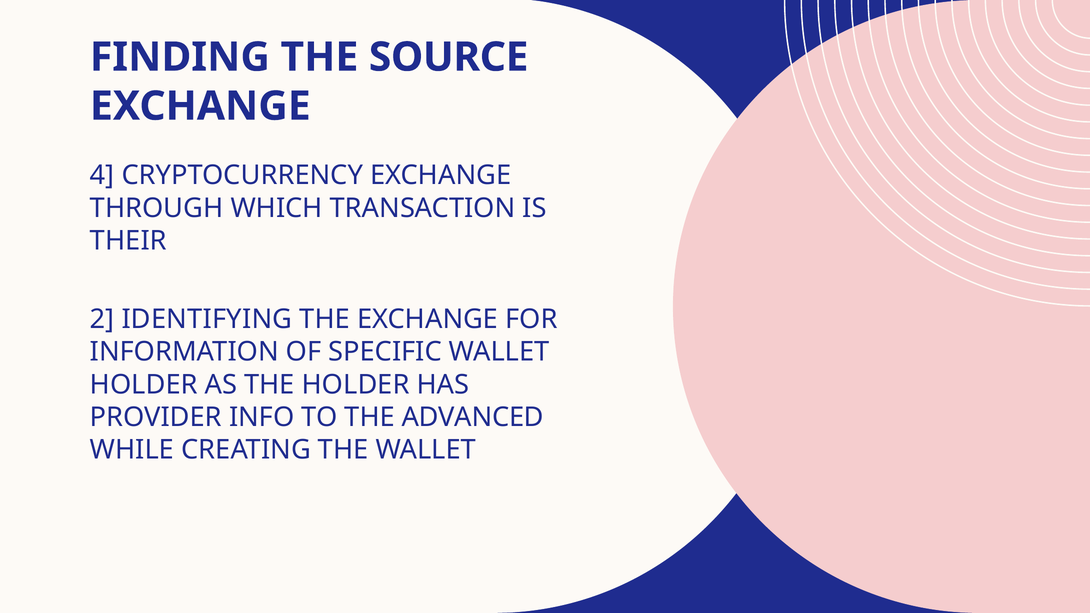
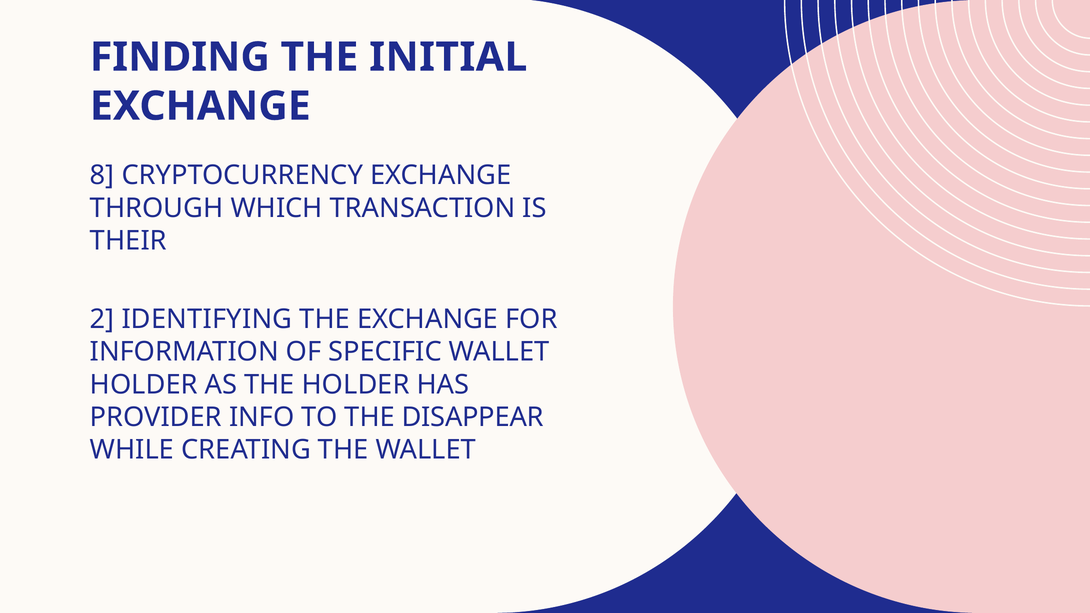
SOURCE: SOURCE -> INITIAL
4: 4 -> 8
ADVANCED: ADVANCED -> DISAPPEAR
